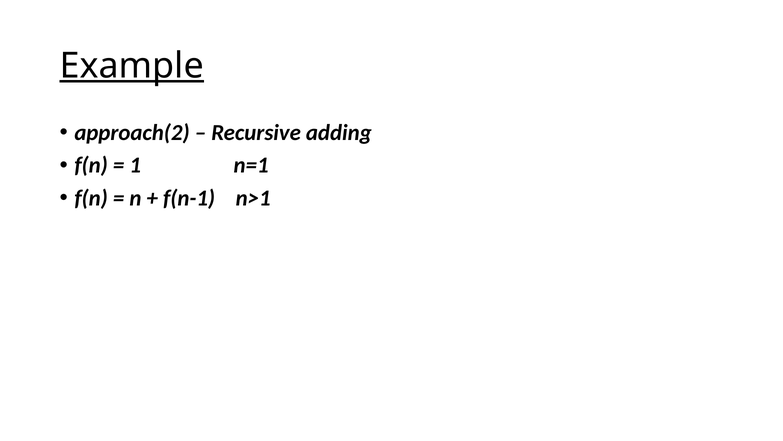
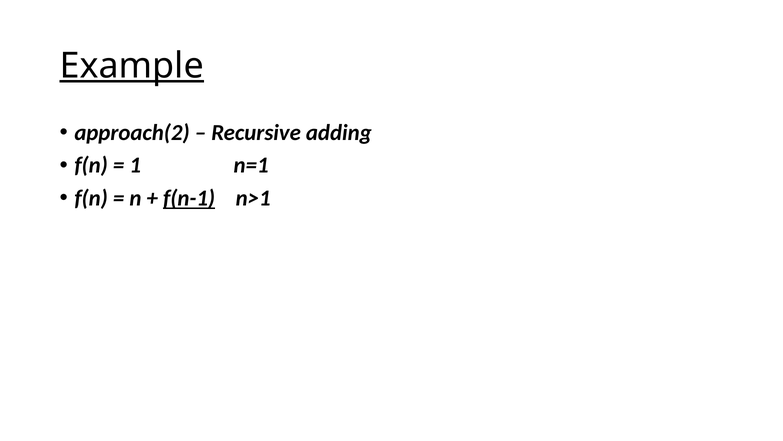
f(n-1 underline: none -> present
